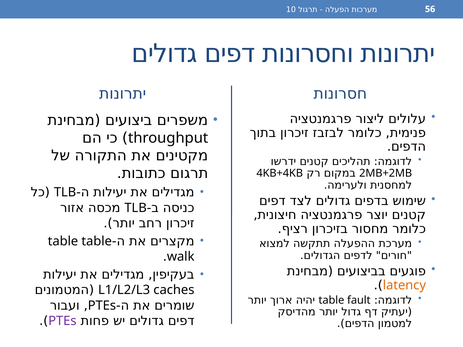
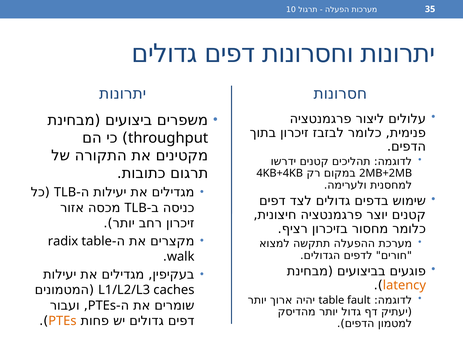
56: 56 -> 35
table at (63, 241): table -> radix
PTEs at (62, 321) colour: purple -> orange
